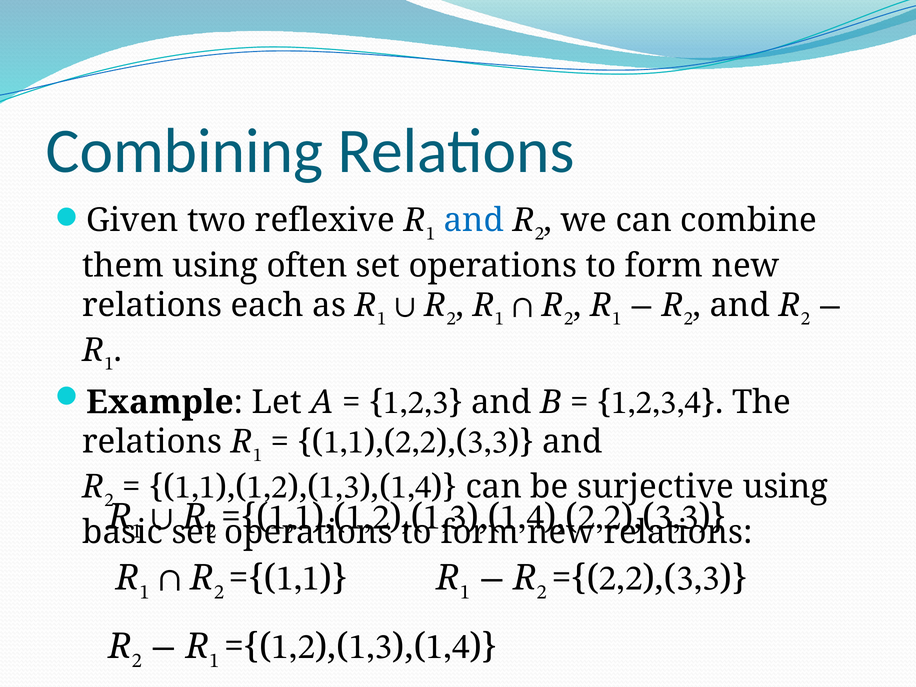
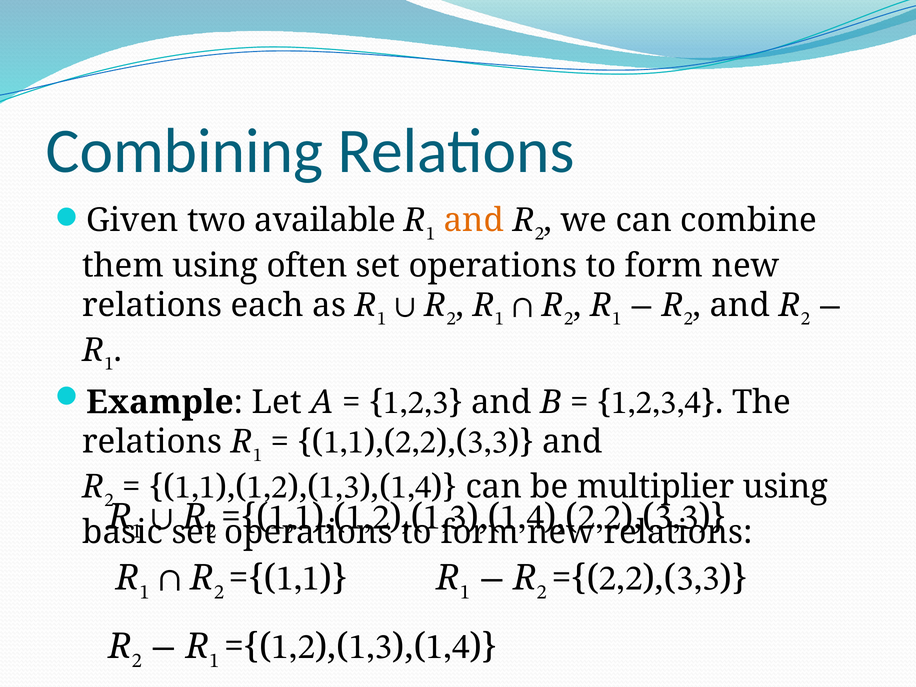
reflexive: reflexive -> available
and at (474, 221) colour: blue -> orange
surjective: surjective -> multiplier
